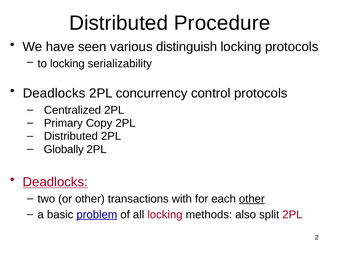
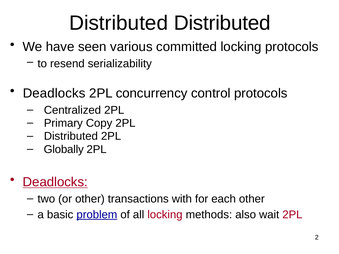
Distributed Procedure: Procedure -> Distributed
distinguish: distinguish -> committed
to locking: locking -> resend
other at (252, 199) underline: present -> none
split: split -> wait
